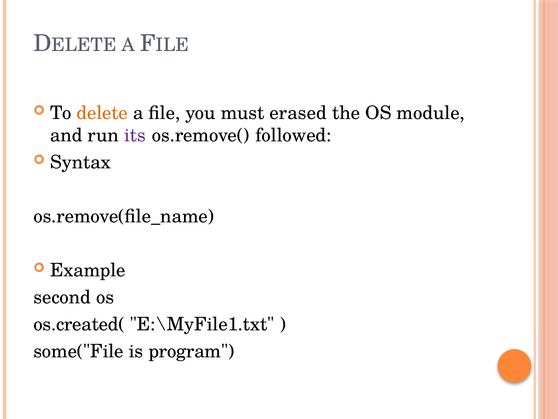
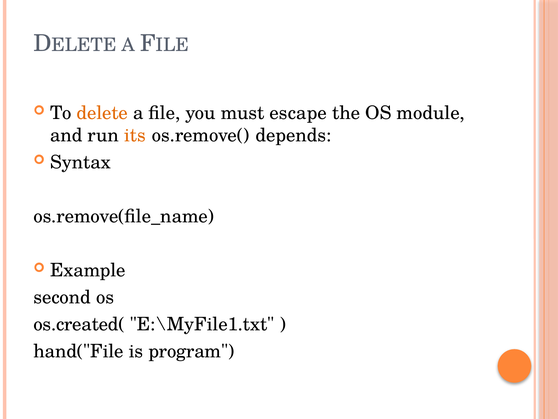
erased: erased -> escape
its colour: purple -> orange
followed: followed -> depends
some("File: some("File -> hand("File
